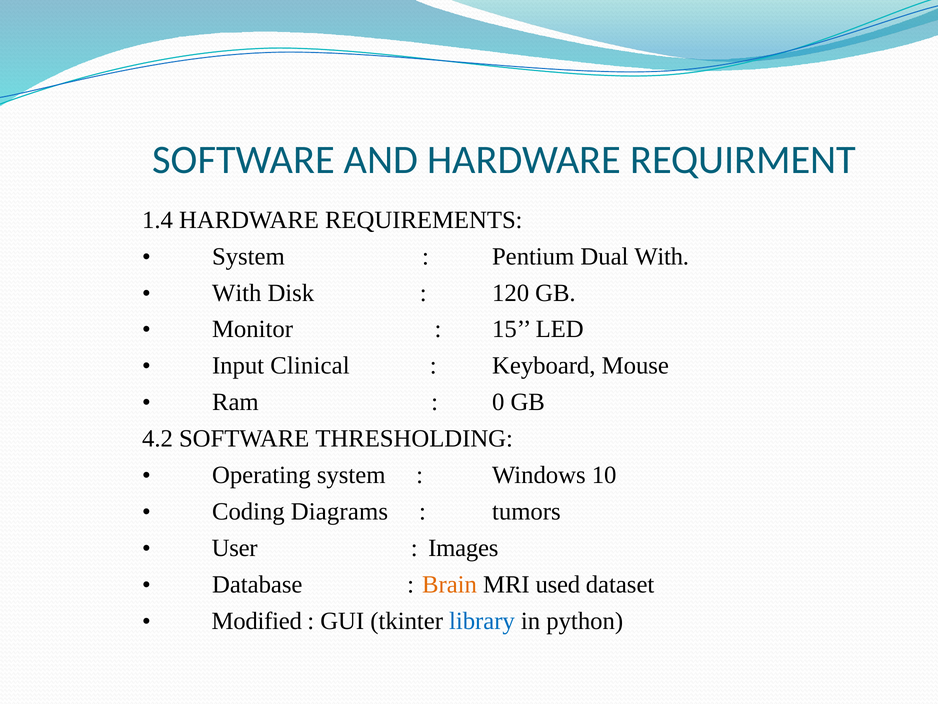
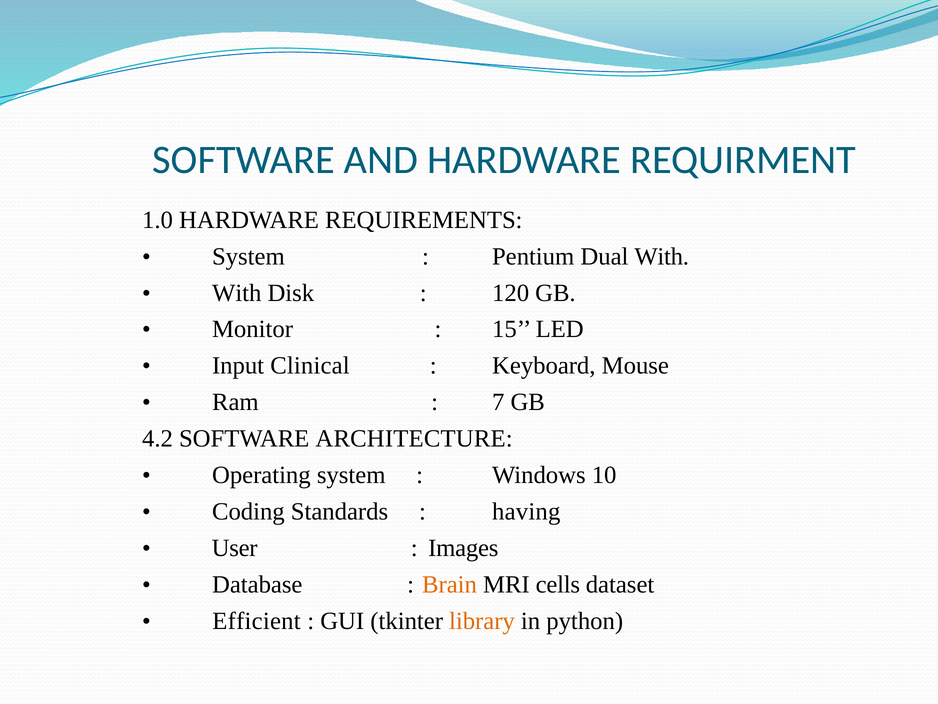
1.4: 1.4 -> 1.0
0: 0 -> 7
THRESHOLDING: THRESHOLDING -> ARCHITECTURE
Diagrams: Diagrams -> Standards
tumors: tumors -> having
used: used -> cells
Modified: Modified -> Efficient
library colour: blue -> orange
